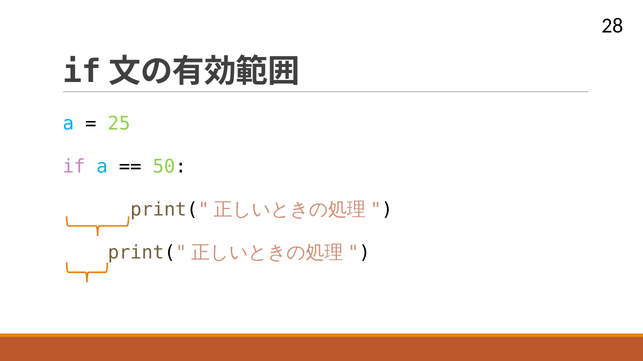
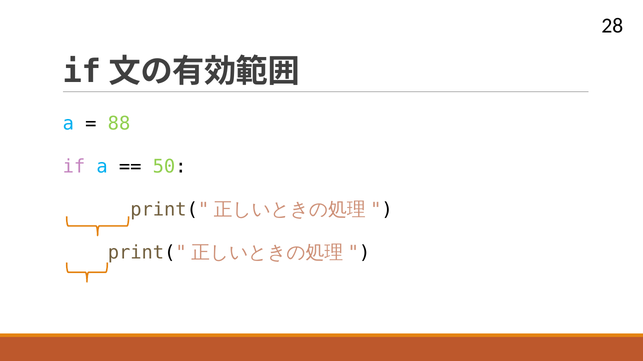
25: 25 -> 88
